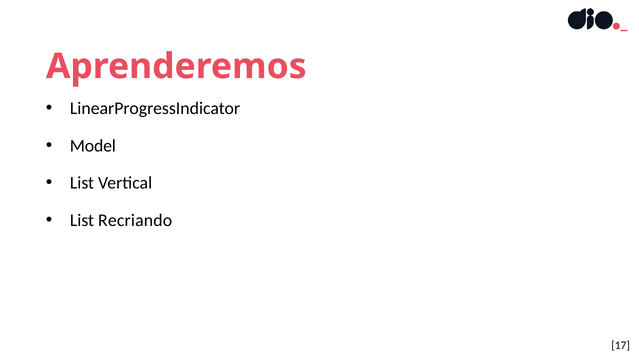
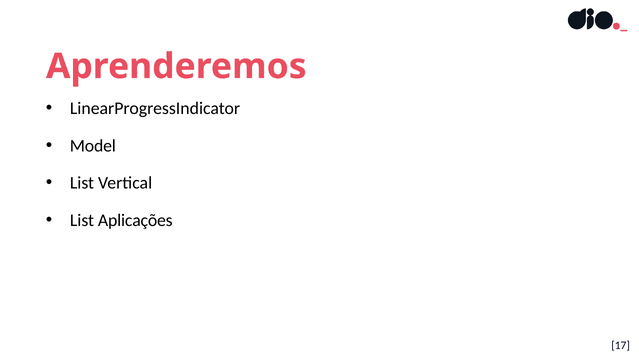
Recriando: Recriando -> Aplicações
